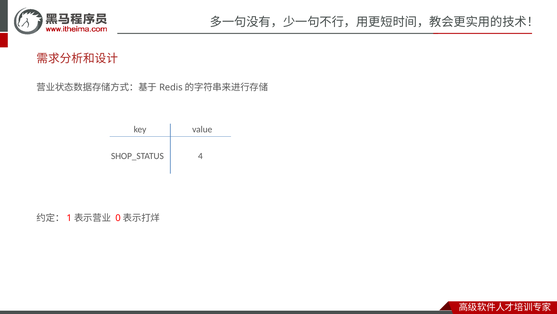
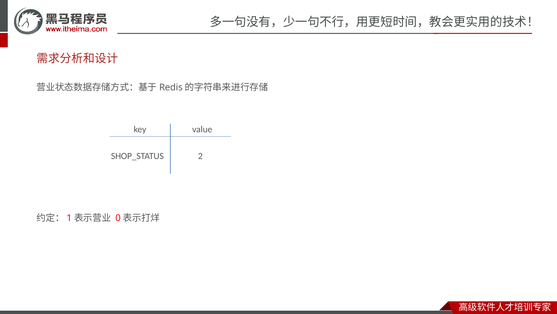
4: 4 -> 2
